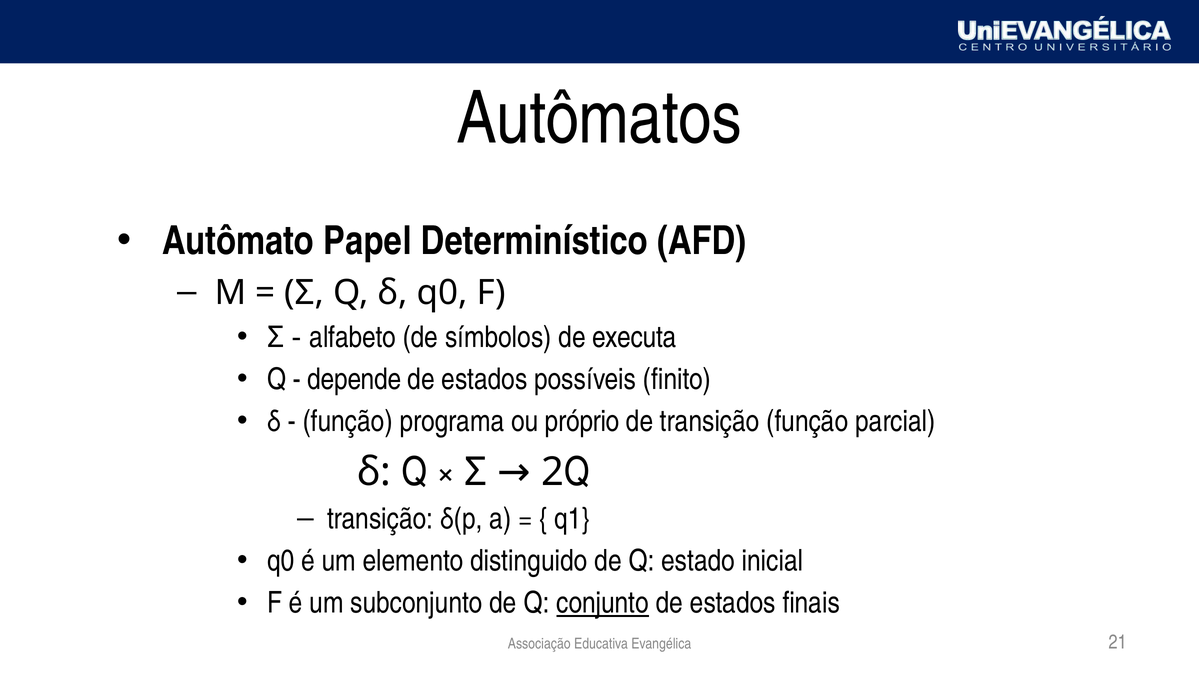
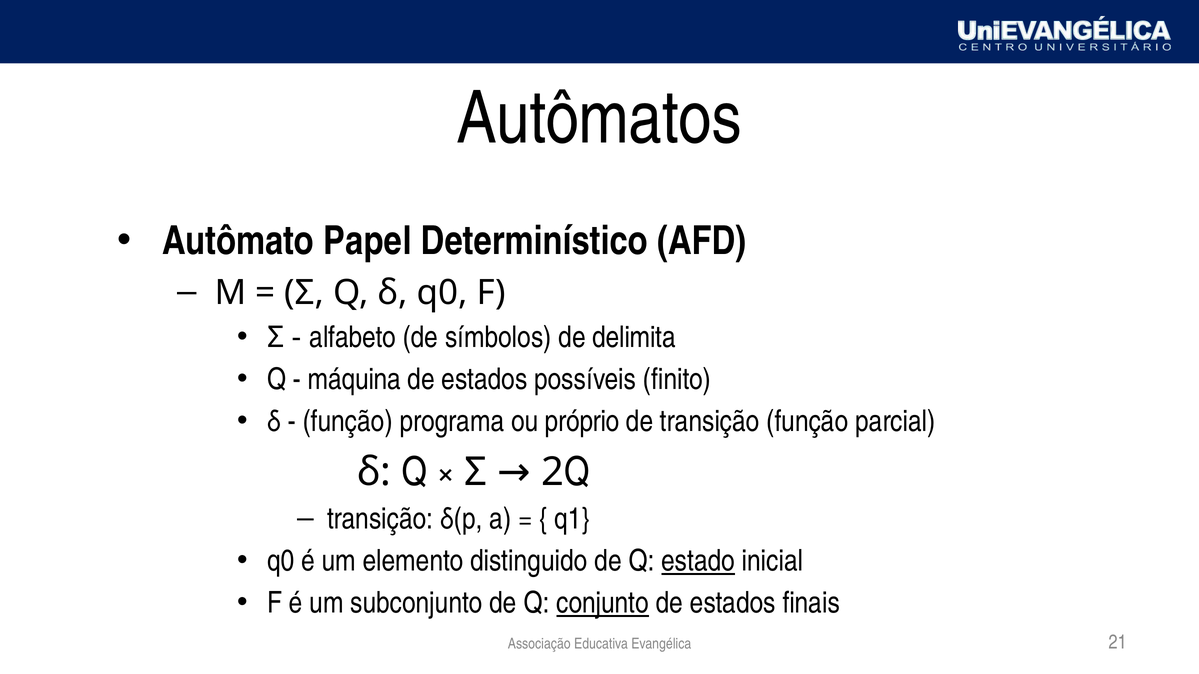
executa: executa -> delimita
depende: depende -> máquina
estado underline: none -> present
